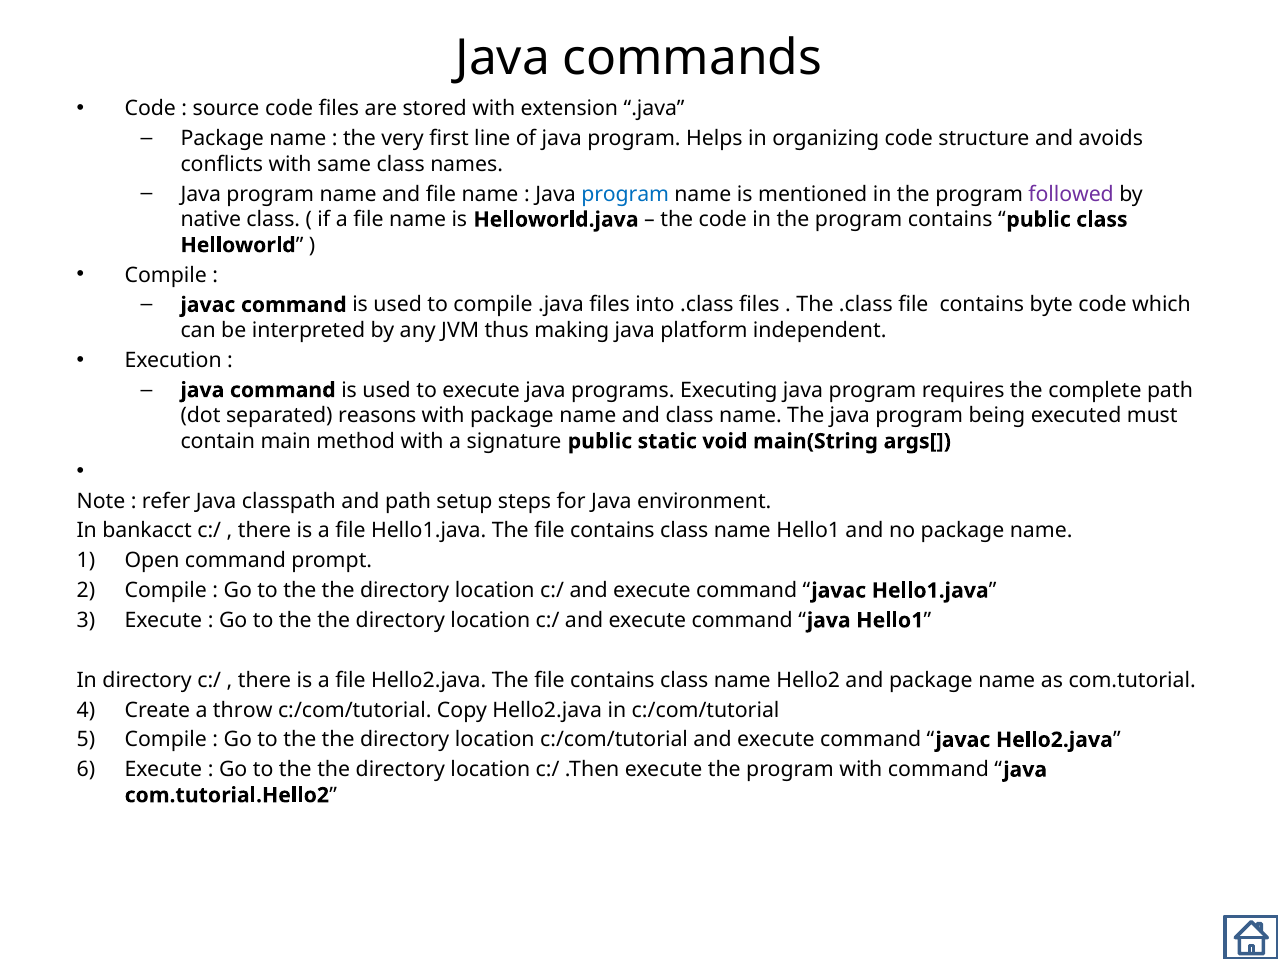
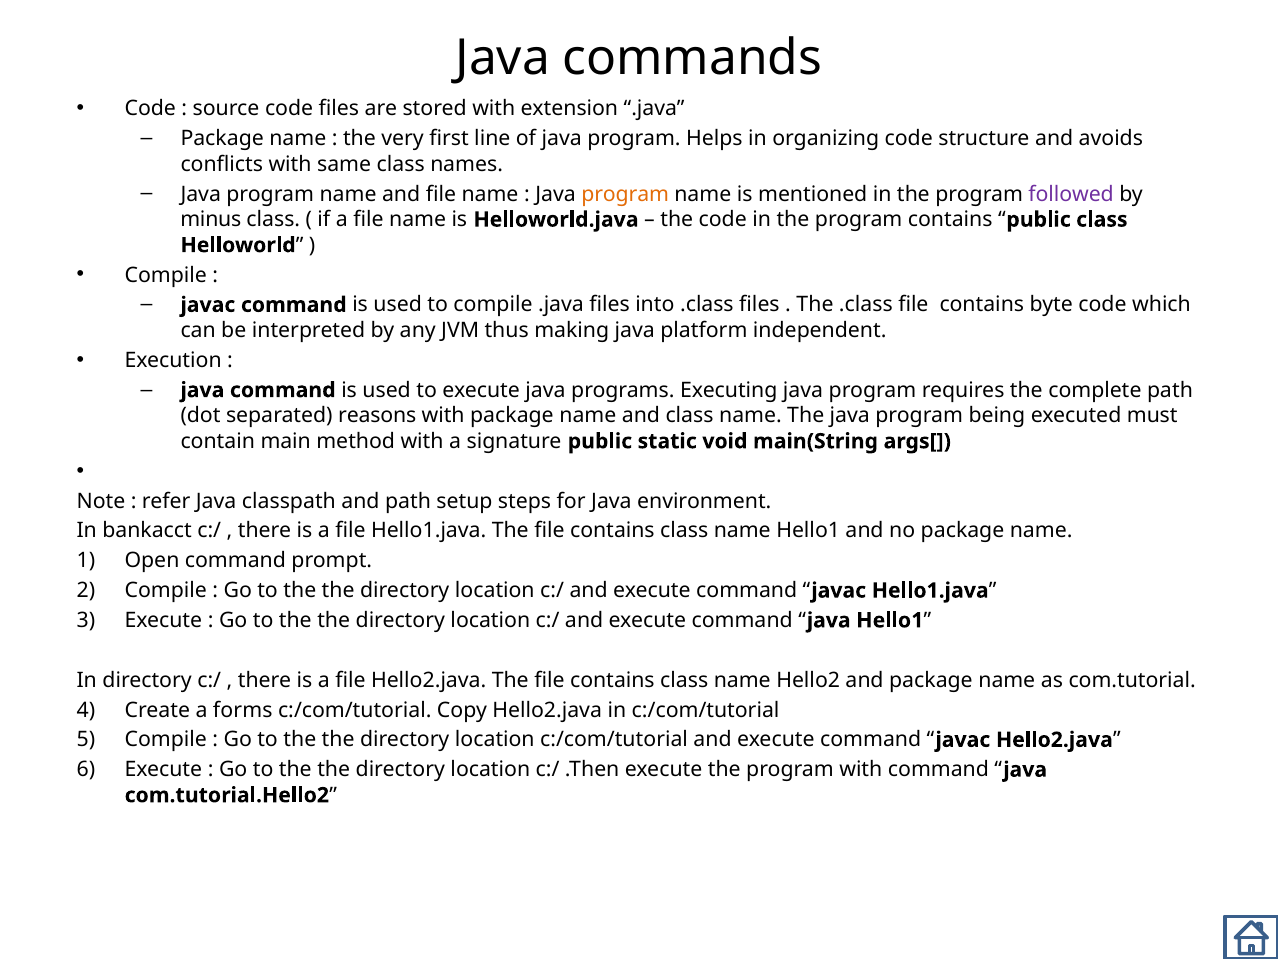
program at (625, 194) colour: blue -> orange
native: native -> minus
throw: throw -> forms
